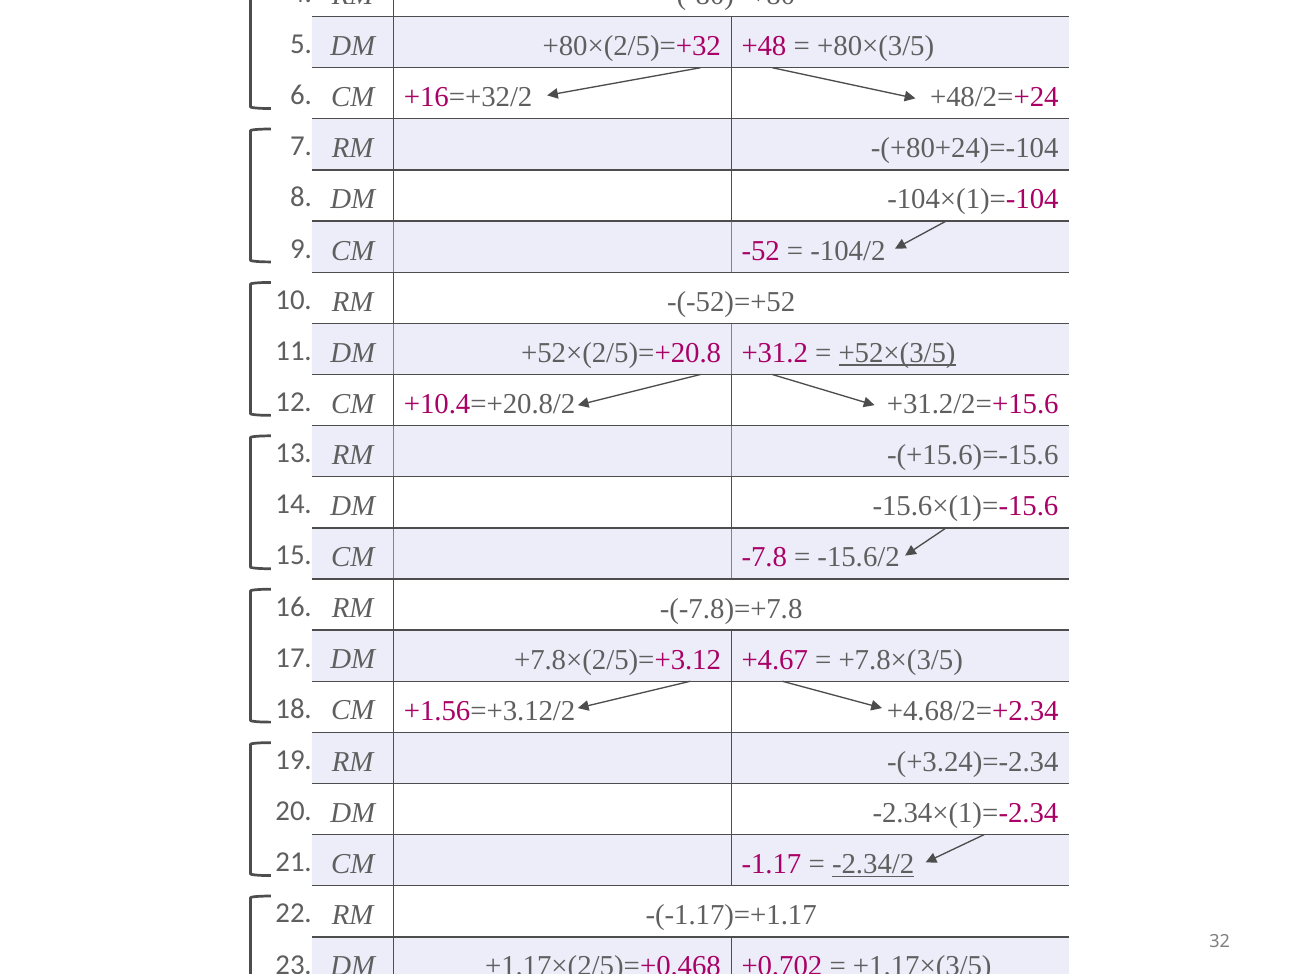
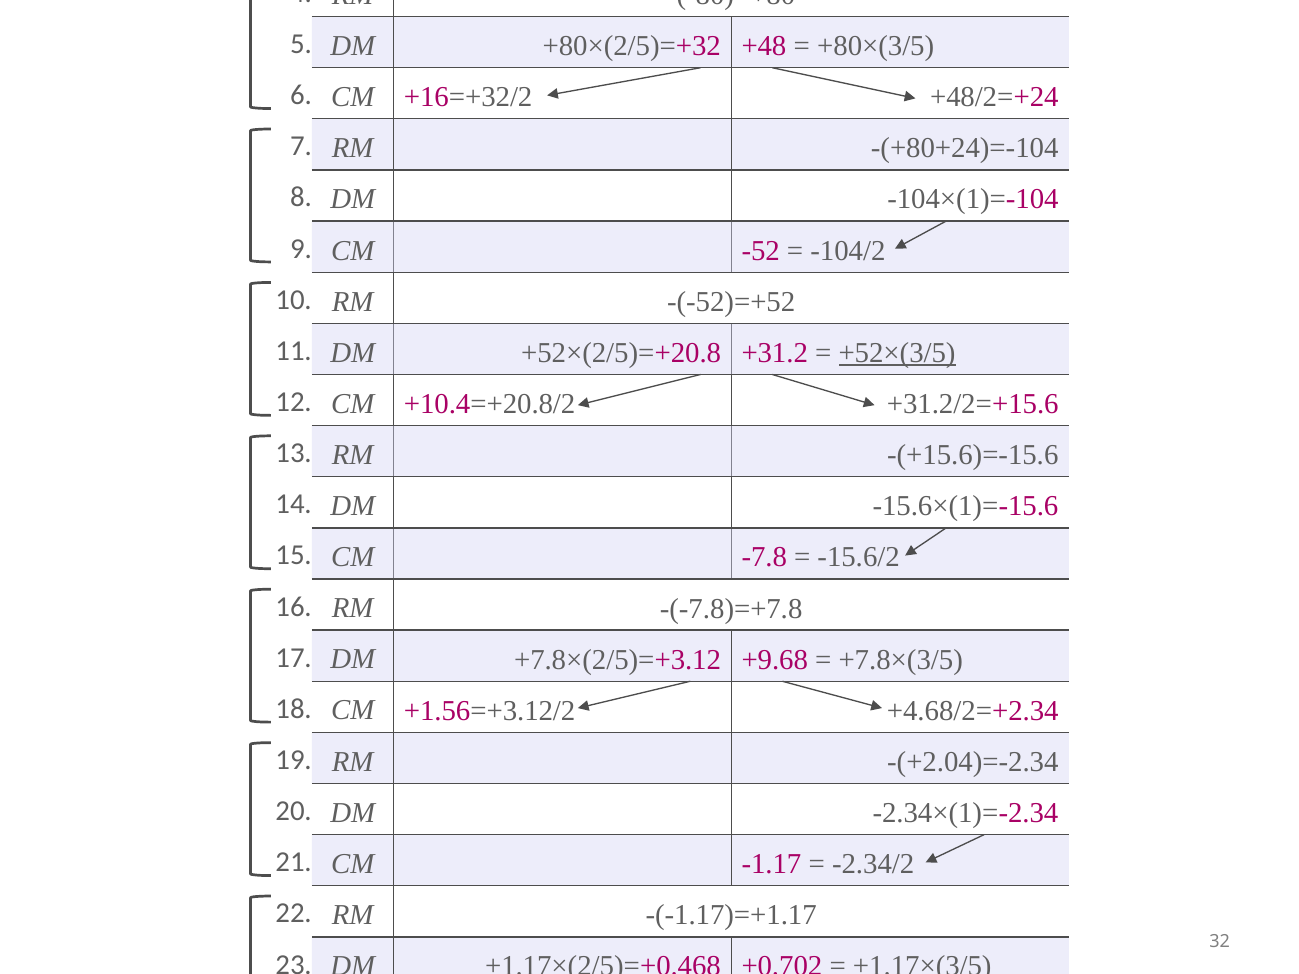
+4.67: +4.67 -> +9.68
-(+3.24)=-2.34: -(+3.24)=-2.34 -> -(+2.04)=-2.34
-2.34/2 underline: present -> none
